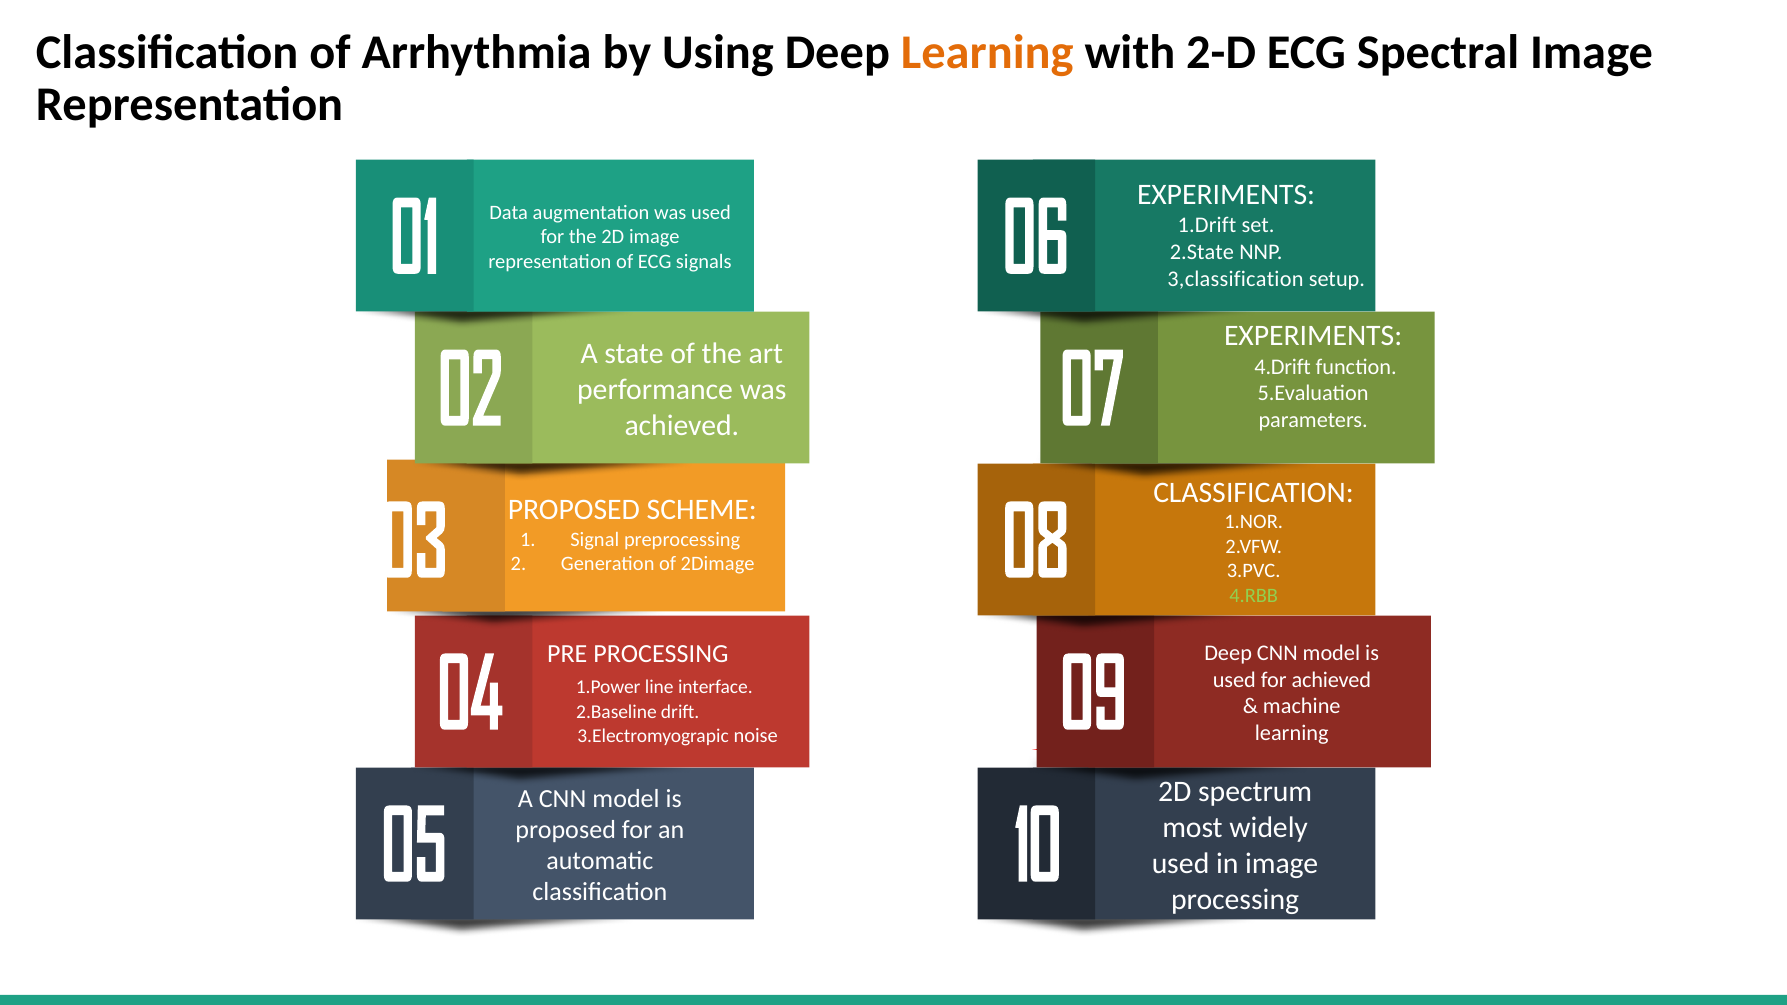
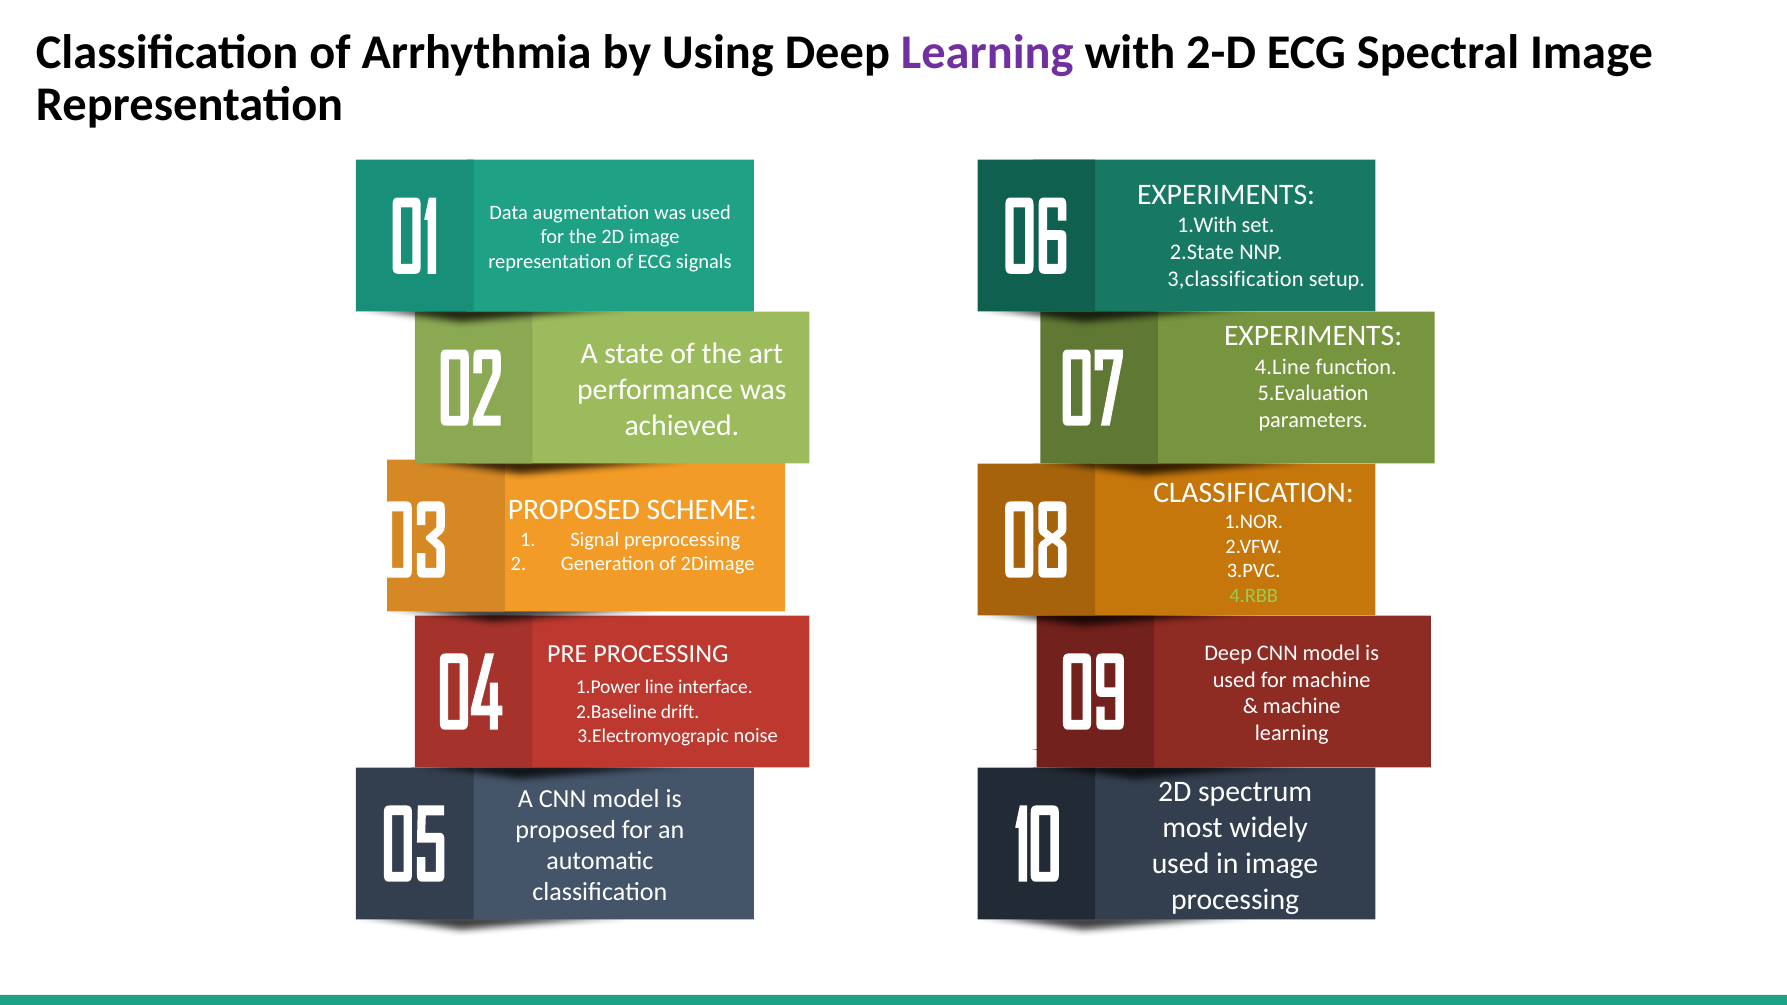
Learning at (987, 52) colour: orange -> purple
1.Drift: 1.Drift -> 1.With
4.Drift: 4.Drift -> 4.Line
for achieved: achieved -> machine
